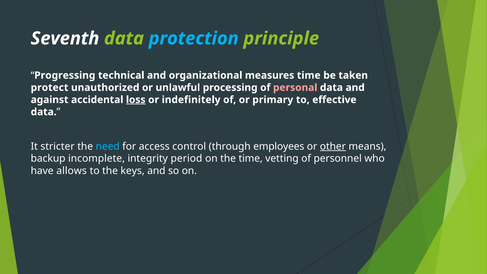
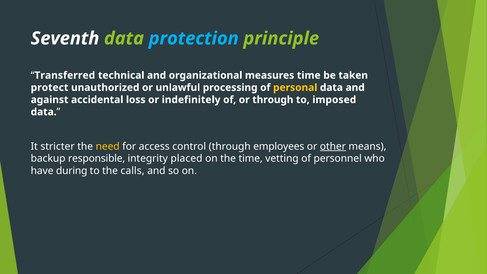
Progressing: Progressing -> Transferred
personal colour: pink -> yellow
loss underline: present -> none
or primary: primary -> through
effective: effective -> imposed
need colour: light blue -> yellow
incomplete: incomplete -> responsible
period: period -> placed
allows: allows -> during
keys: keys -> calls
